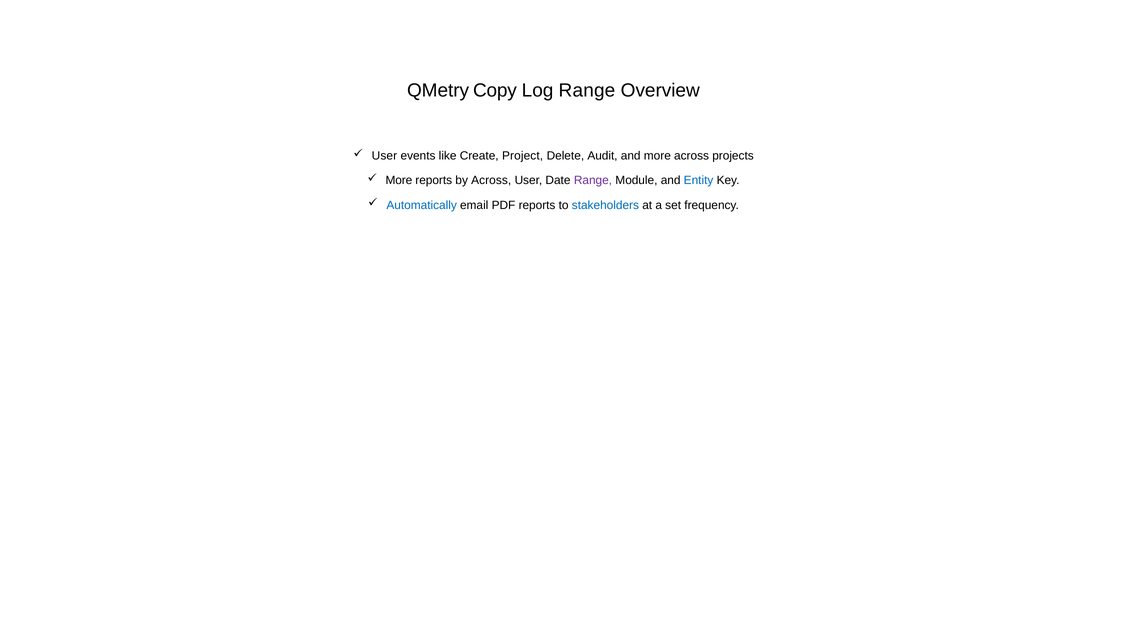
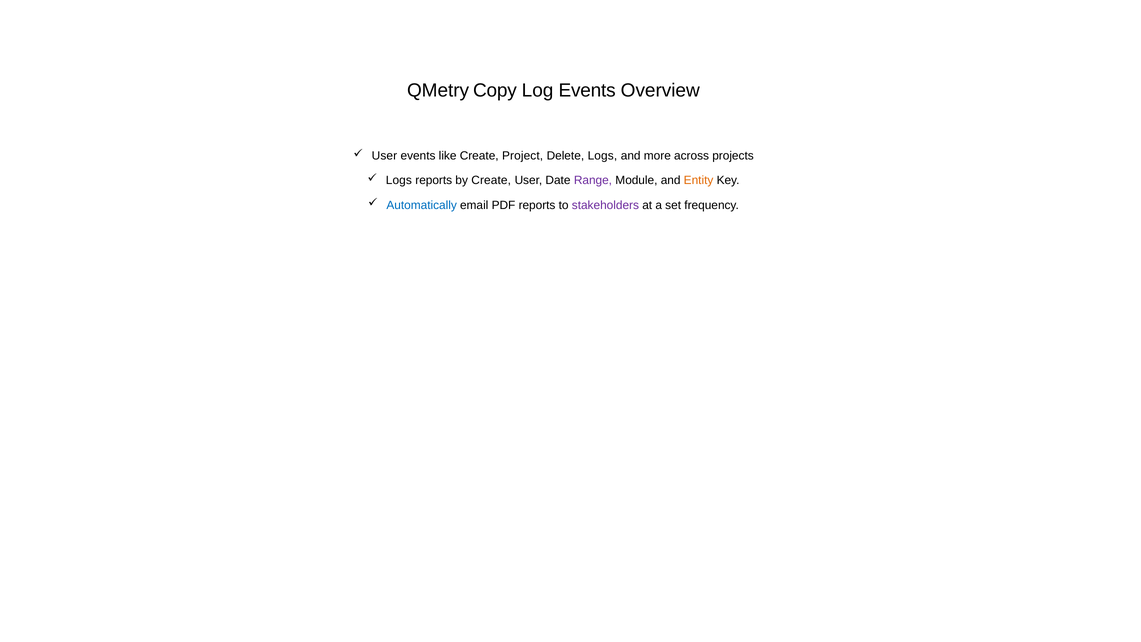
Log Range: Range -> Events
Delete Audit: Audit -> Logs
More at (399, 180): More -> Logs
by Across: Across -> Create
Entity colour: blue -> orange
stakeholders colour: blue -> purple
